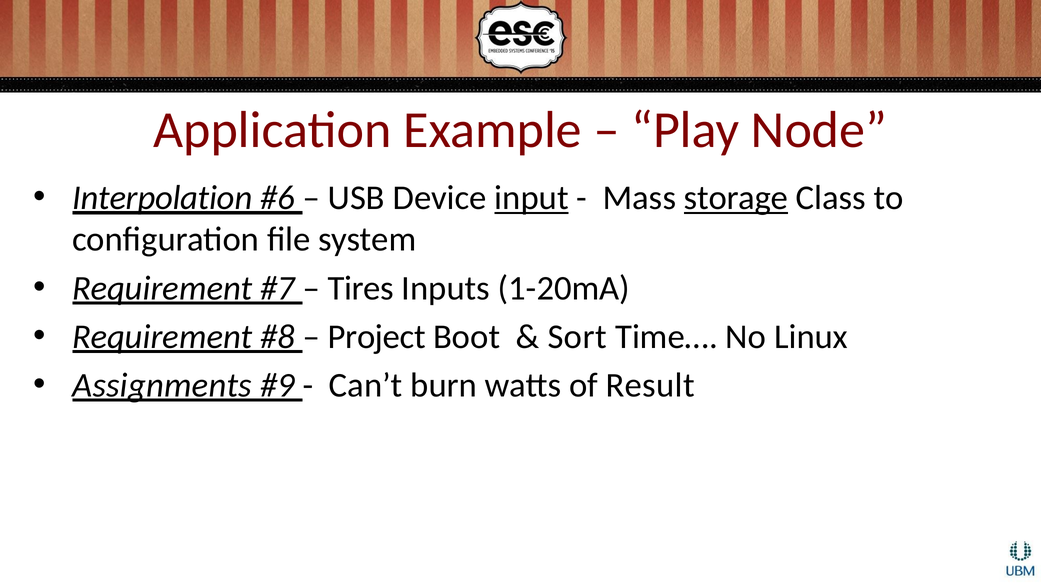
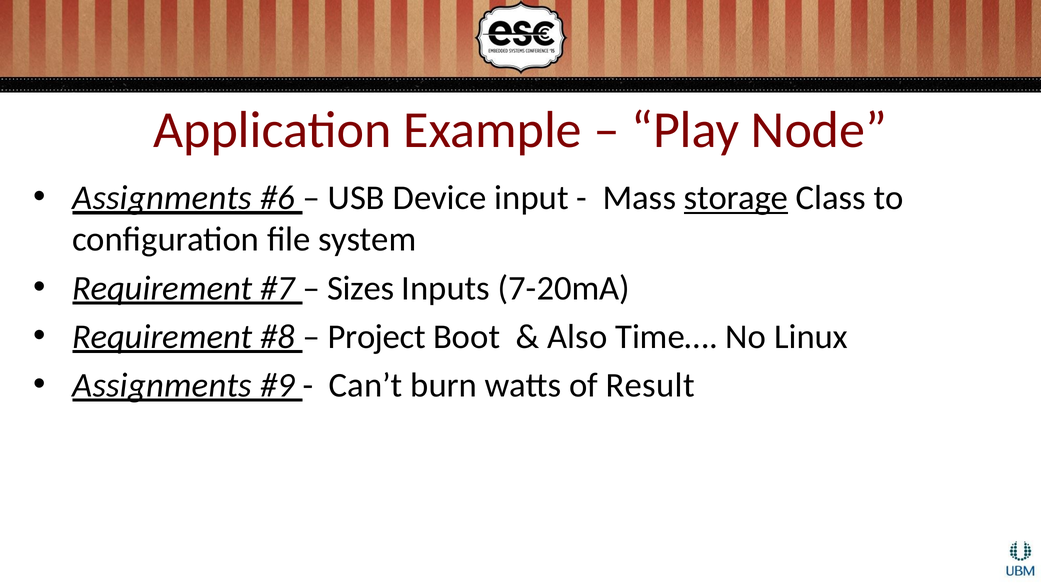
Interpolation at (162, 198): Interpolation -> Assignments
input underline: present -> none
Tires: Tires -> Sizes
1-20mA: 1-20mA -> 7-20mA
Sort: Sort -> Also
